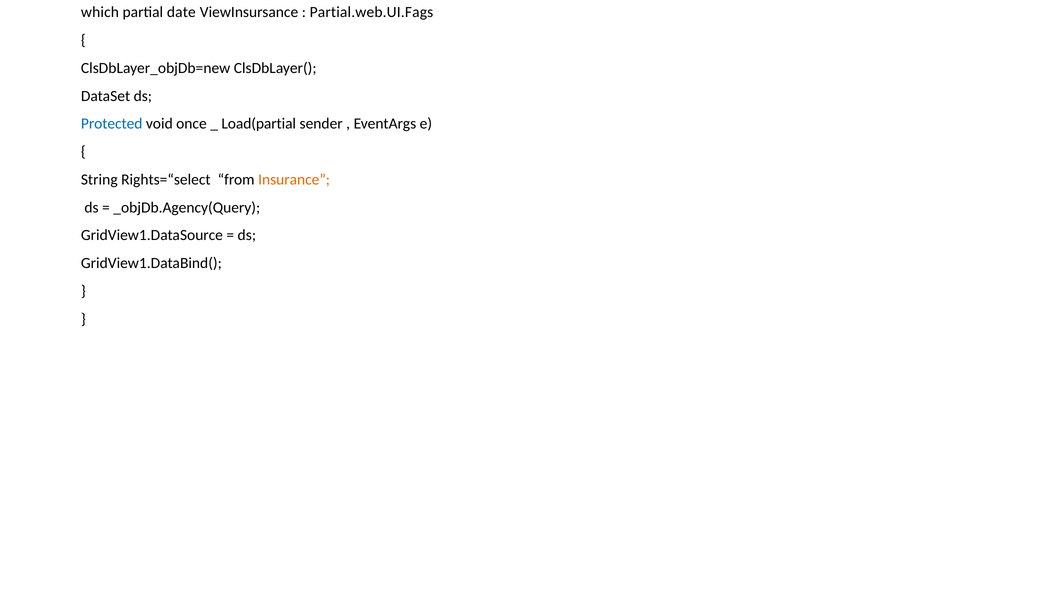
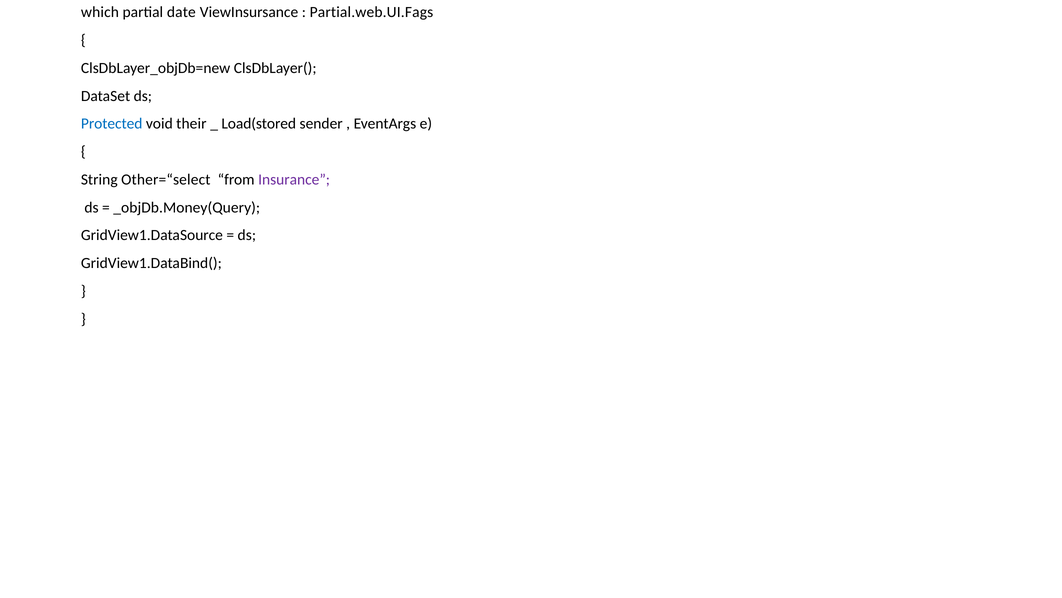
once: once -> their
Load(partial: Load(partial -> Load(stored
Rights=“select: Rights=“select -> Other=“select
Insurance colour: orange -> purple
_objDb.Agency(Query: _objDb.Agency(Query -> _objDb.Money(Query
